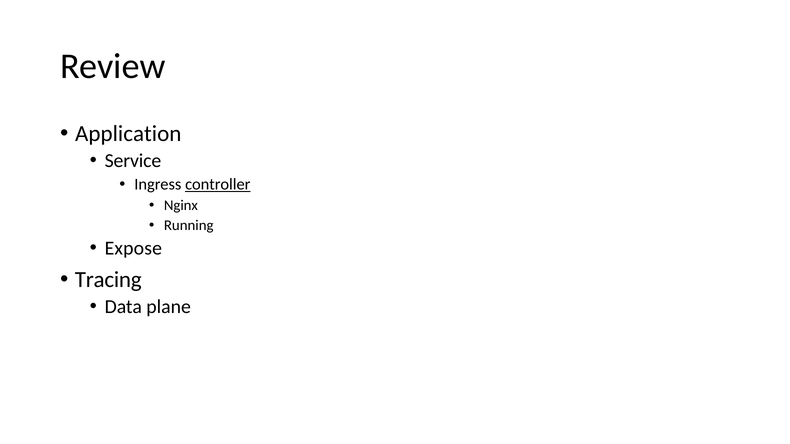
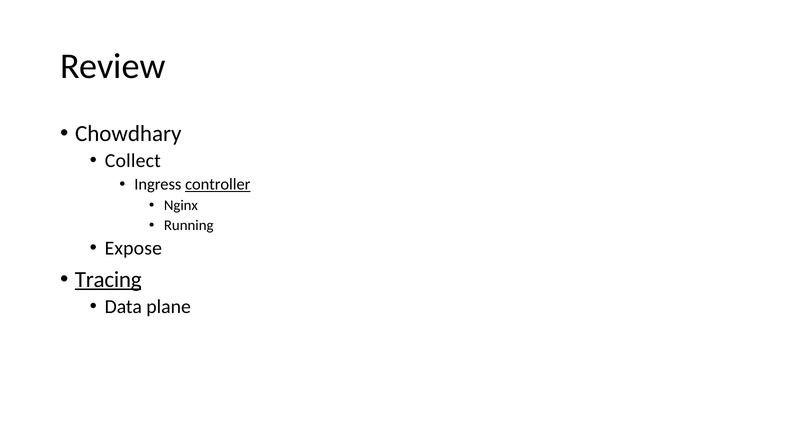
Application: Application -> Chowdhary
Service: Service -> Collect
Tracing underline: none -> present
